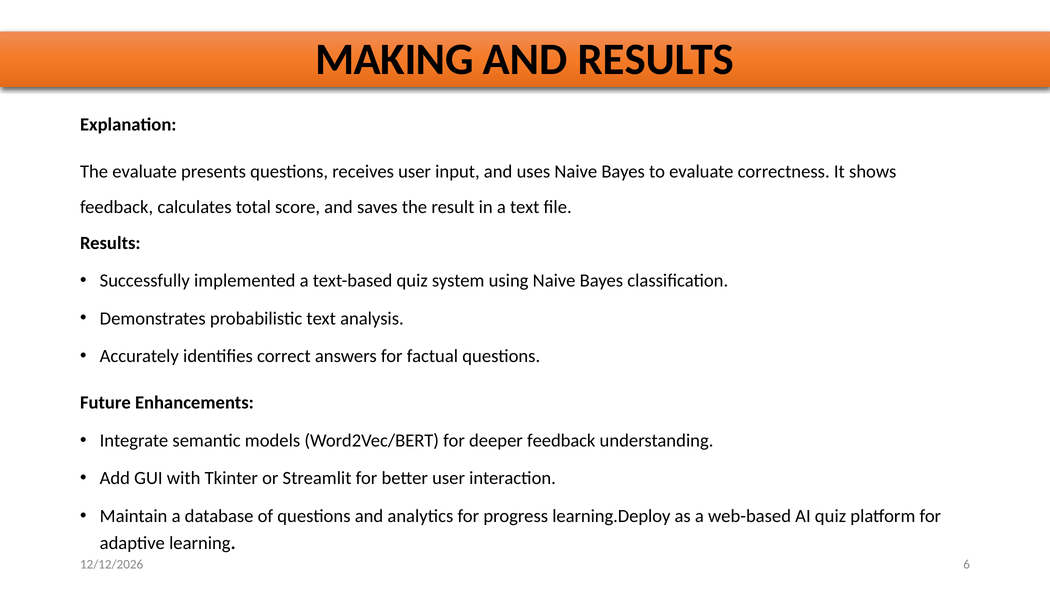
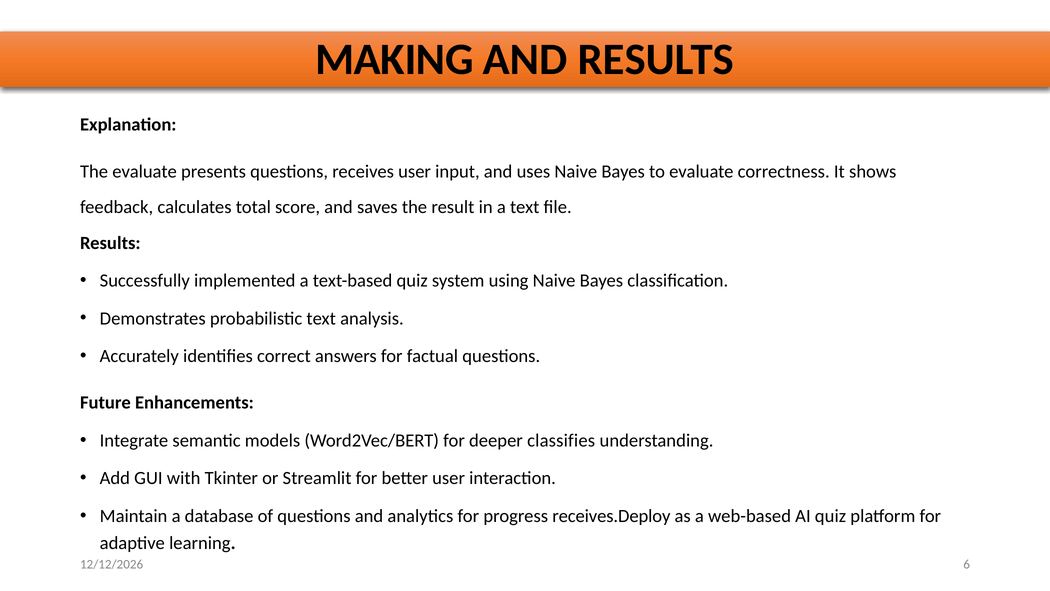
deeper feedback: feedback -> classifies
learning.Deploy: learning.Deploy -> receives.Deploy
